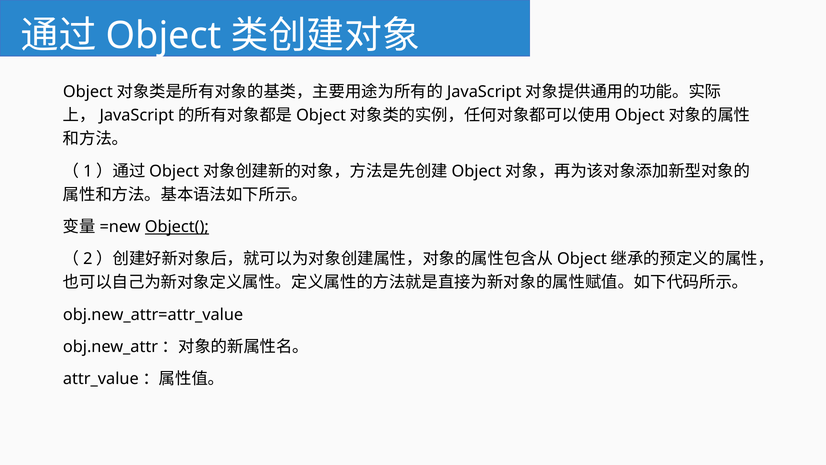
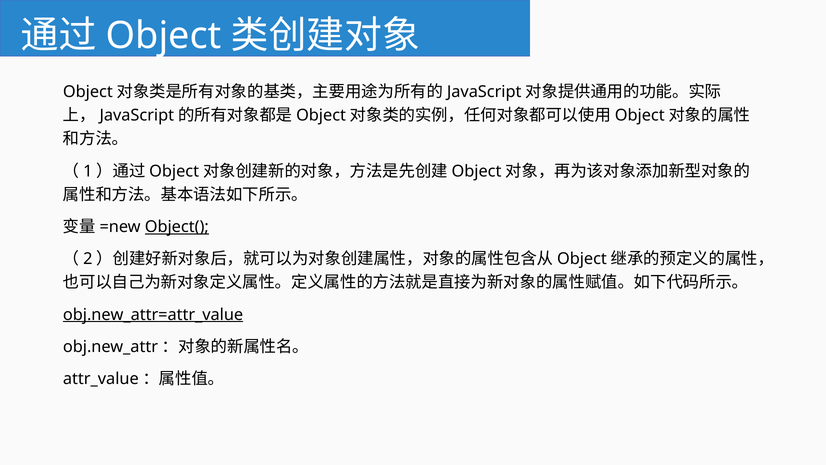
obj.new_attr=attr_value underline: none -> present
